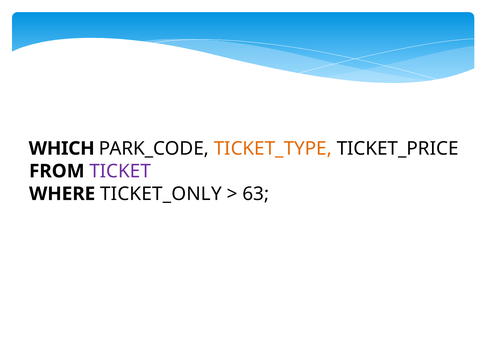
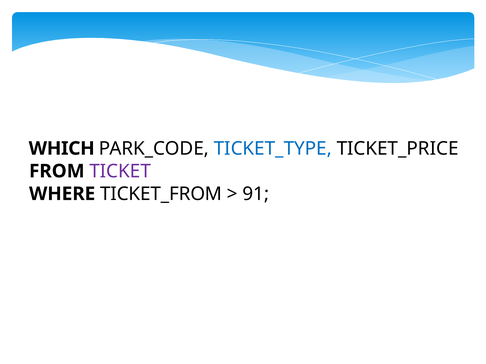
TICKET_TYPE colour: orange -> blue
TICKET_ONLY: TICKET_ONLY -> TICKET_FROM
63: 63 -> 91
